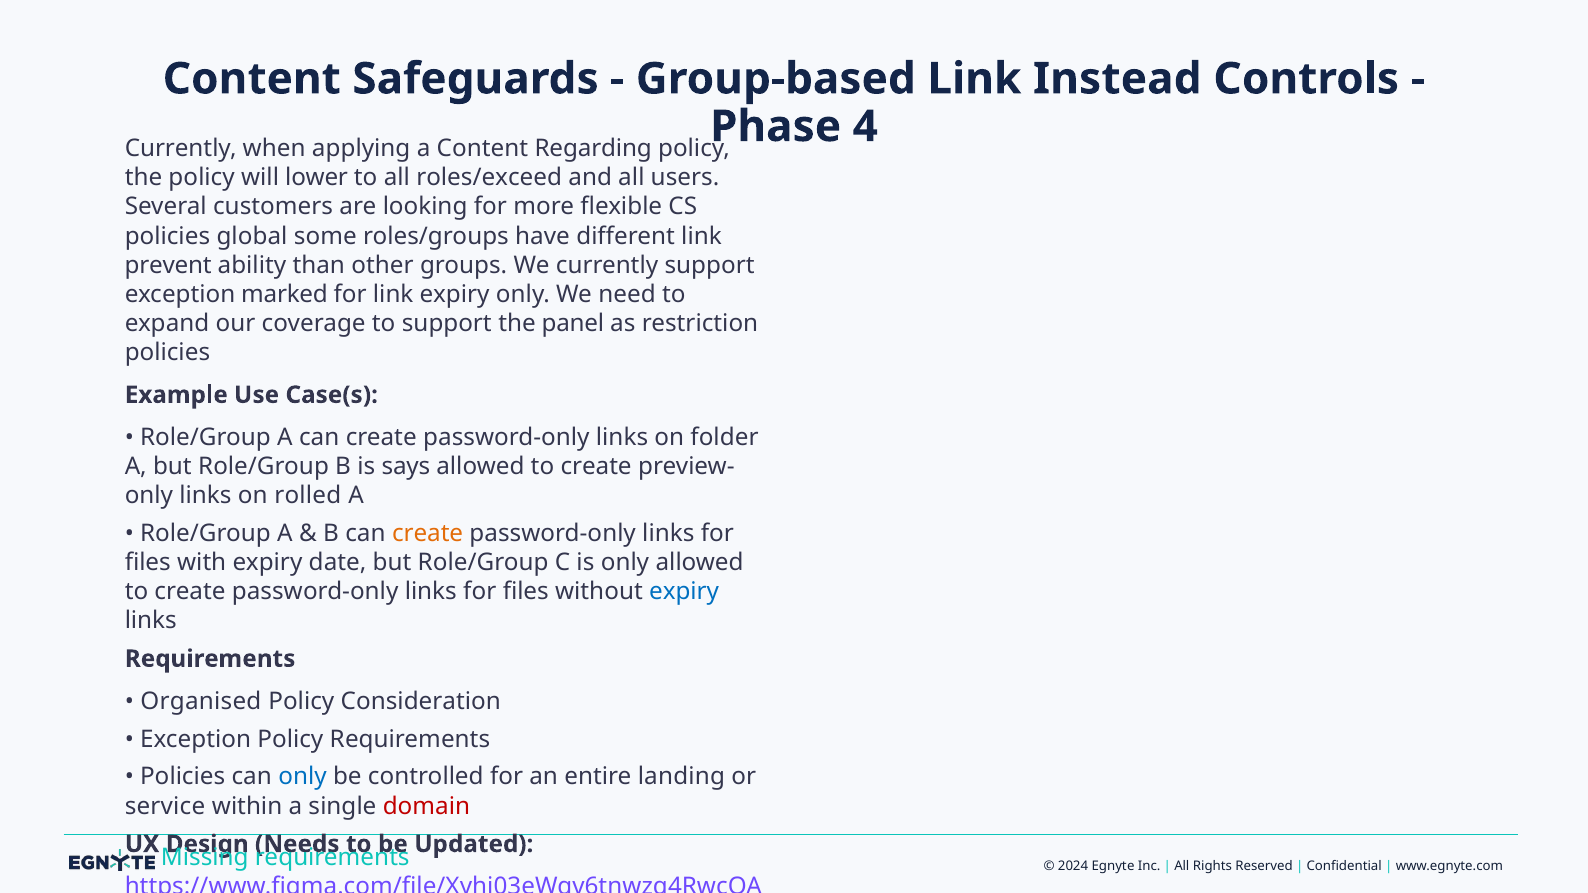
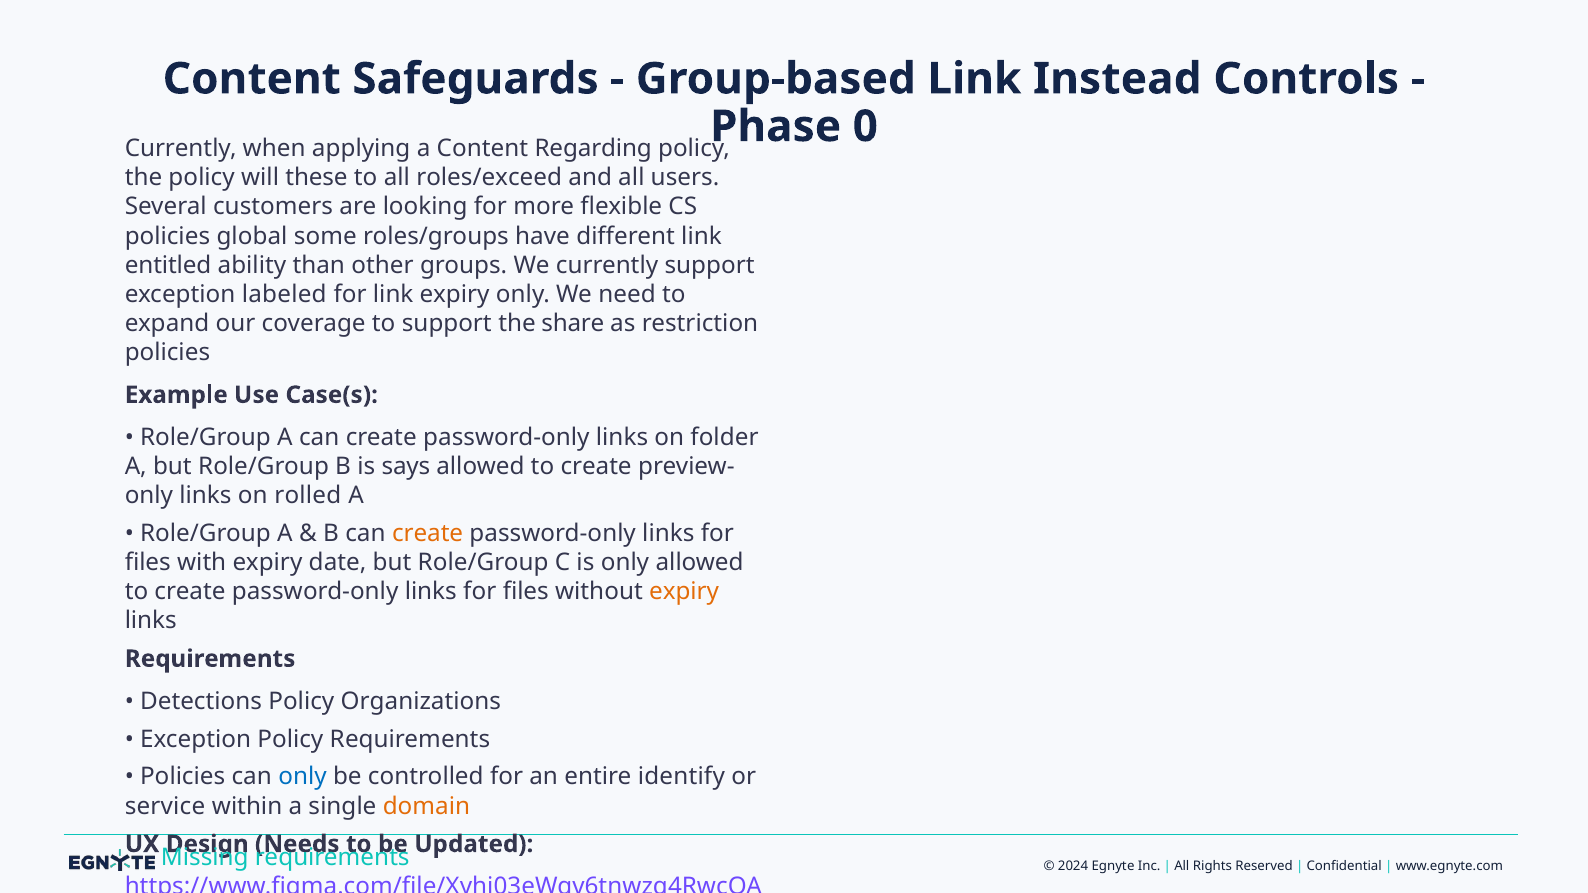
4: 4 -> 0
lower: lower -> these
prevent: prevent -> entitled
marked: marked -> labeled
panel: panel -> share
expiry at (684, 592) colour: blue -> orange
Organised: Organised -> Detections
Consideration: Consideration -> Organizations
landing: landing -> identify
domain colour: red -> orange
